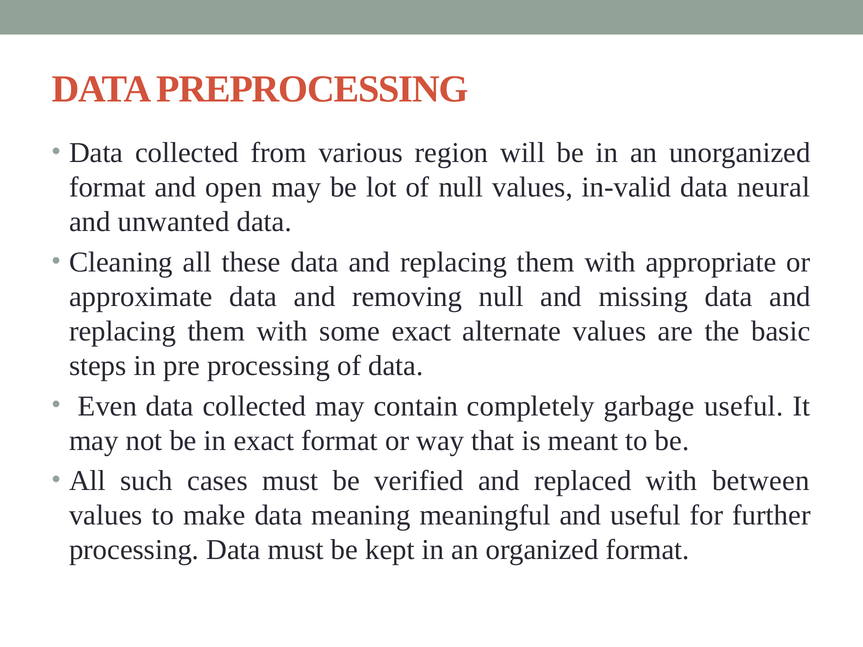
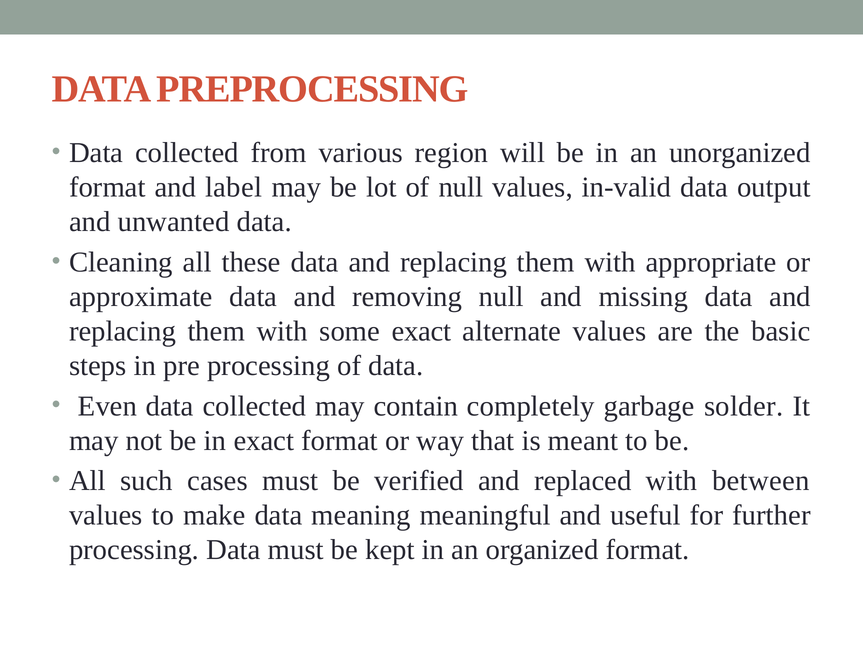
open: open -> label
neural: neural -> output
garbage useful: useful -> solder
